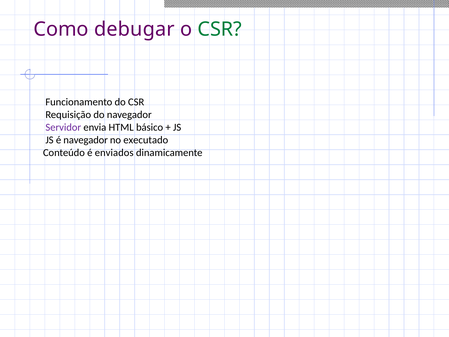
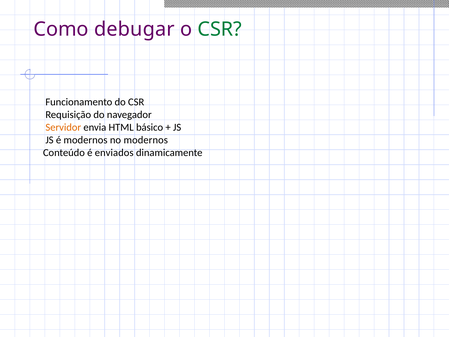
Servidor colour: purple -> orange
é navegador: navegador -> modernos
no executado: executado -> modernos
